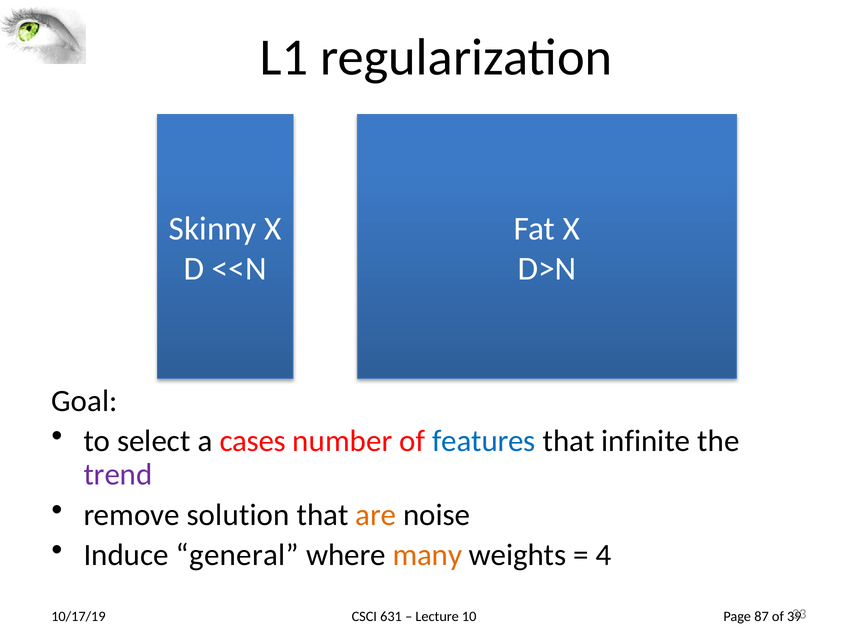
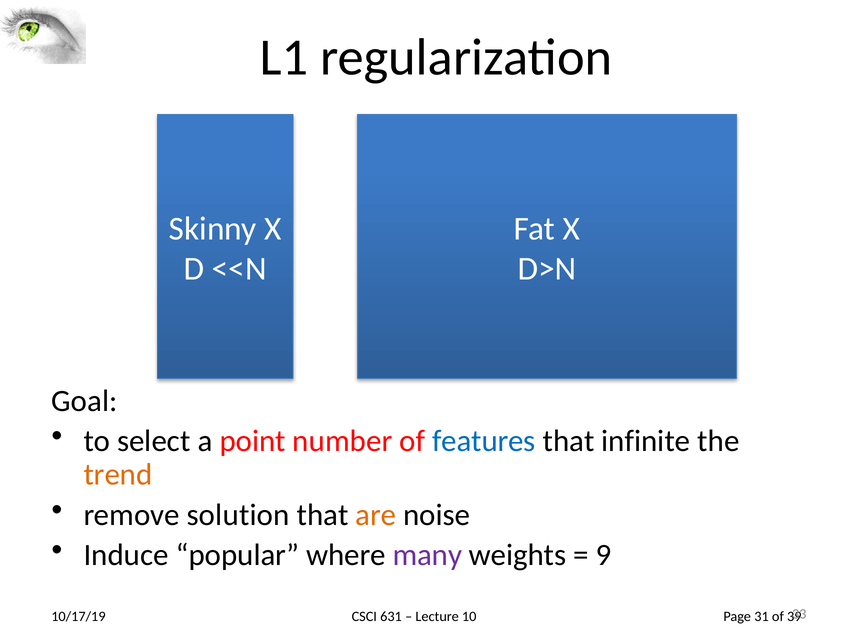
cases: cases -> point
trend colour: purple -> orange
general: general -> popular
many colour: orange -> purple
4: 4 -> 9
87: 87 -> 31
